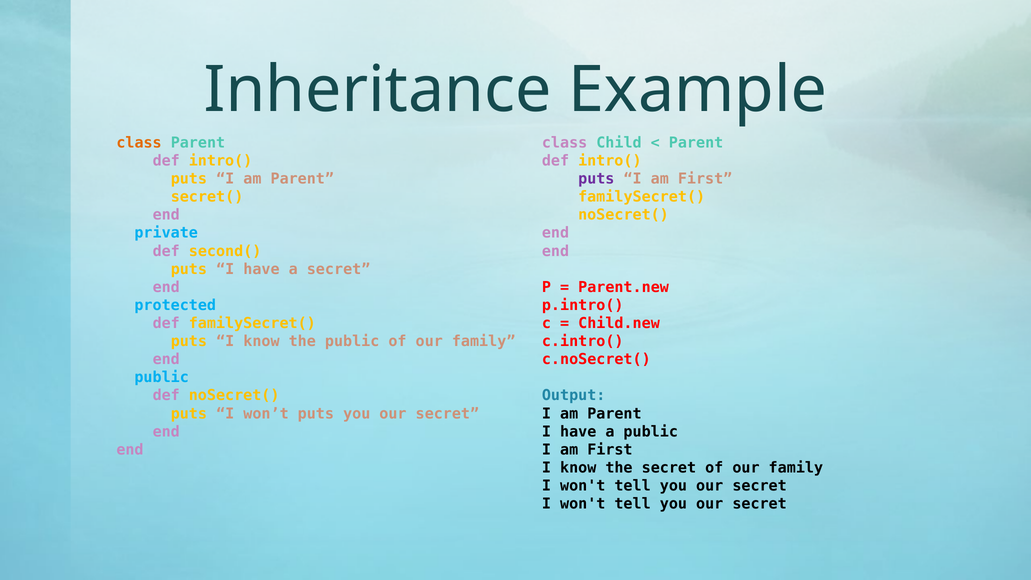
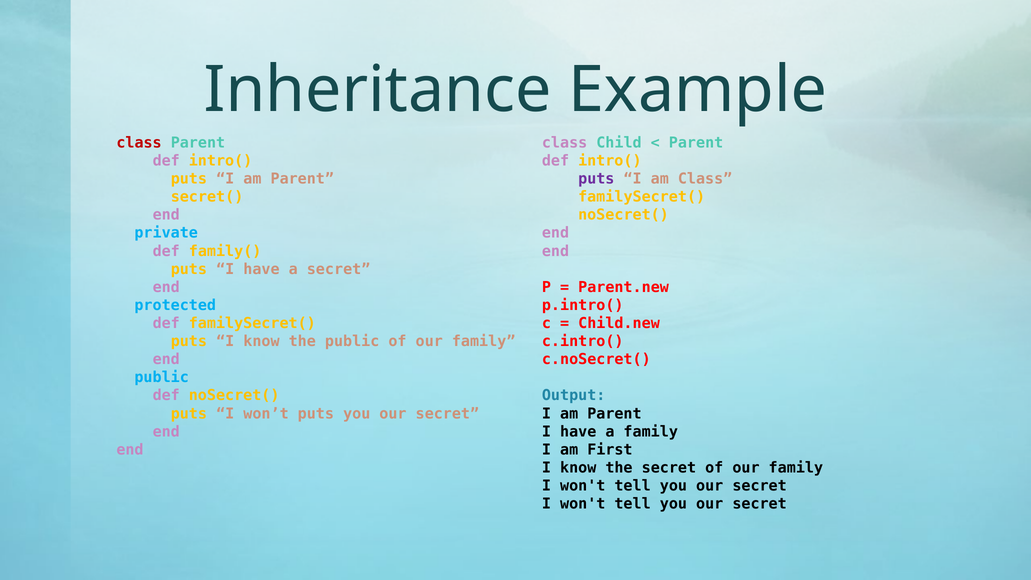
class at (139, 143) colour: orange -> red
First at (705, 179): First -> Class
second(: second( -> family(
a public: public -> family
